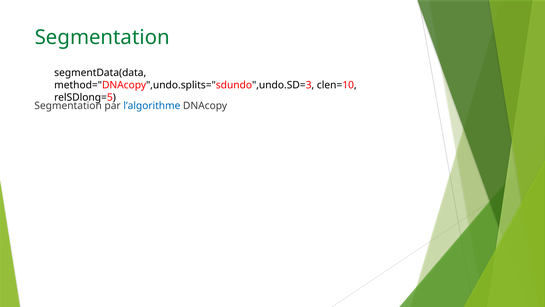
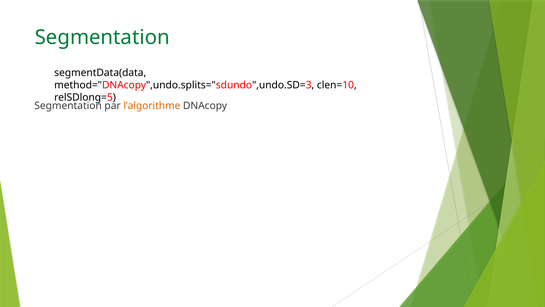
l’algorithme colour: blue -> orange
